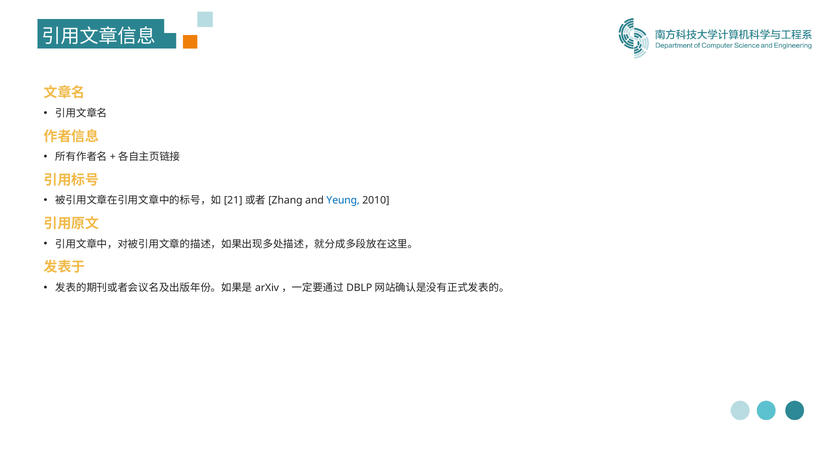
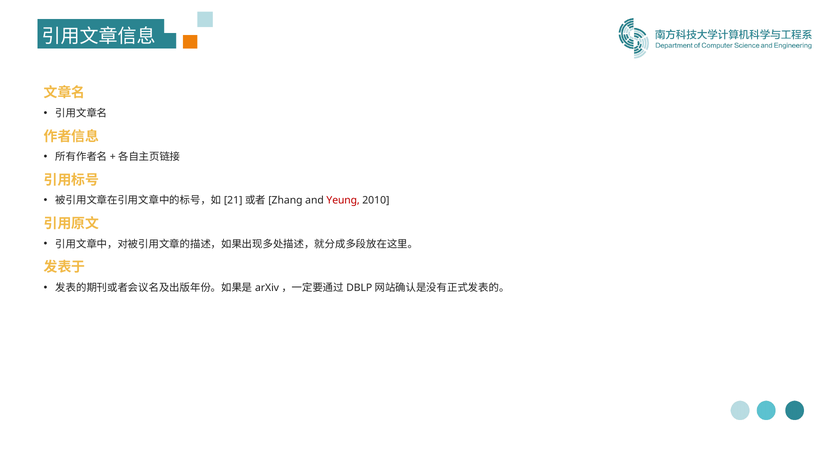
Yeung colour: blue -> red
